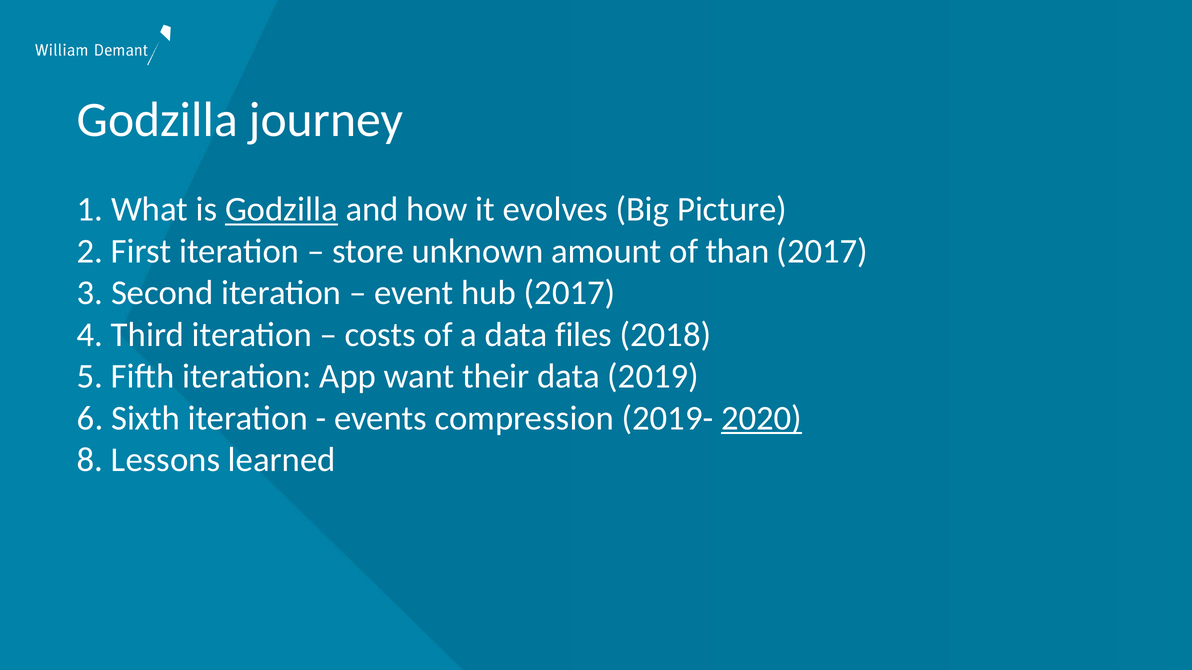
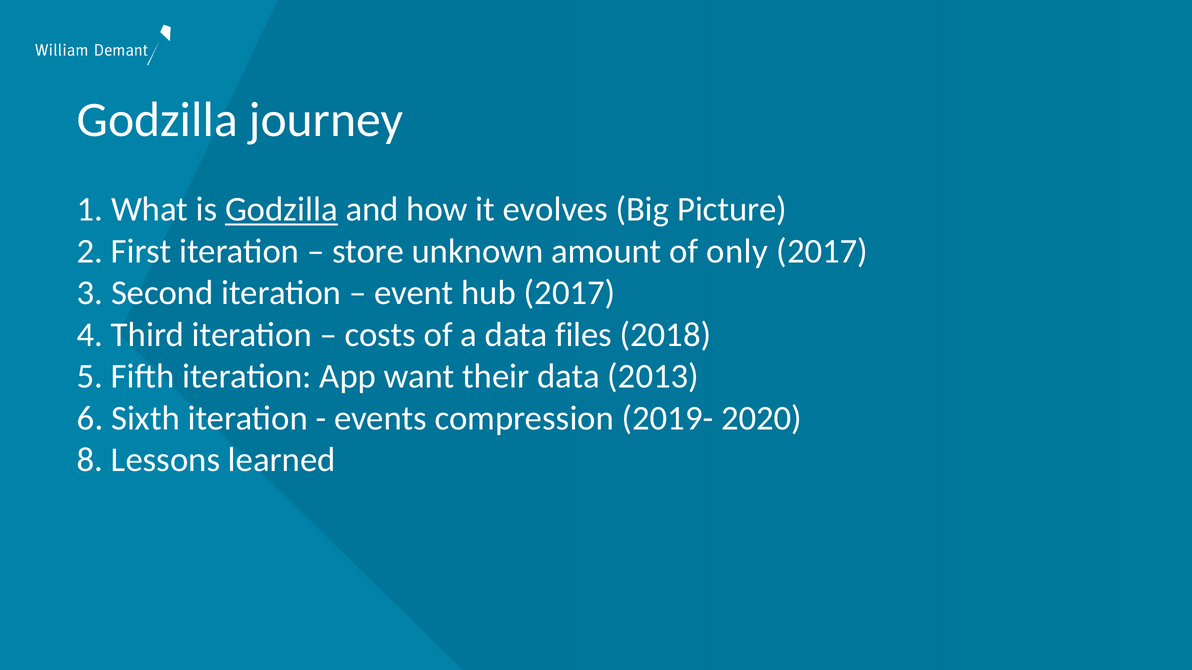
than: than -> only
2019: 2019 -> 2013
2020 underline: present -> none
